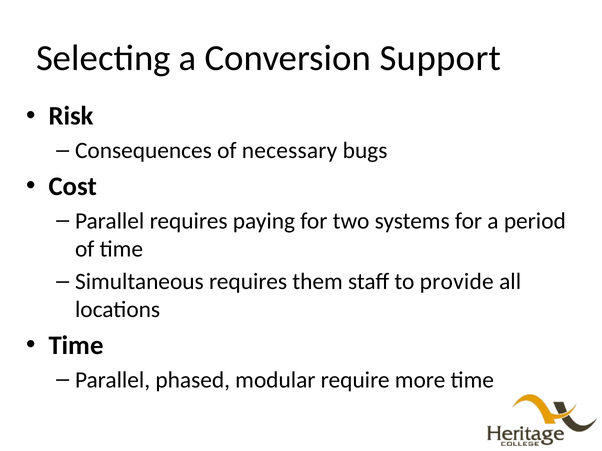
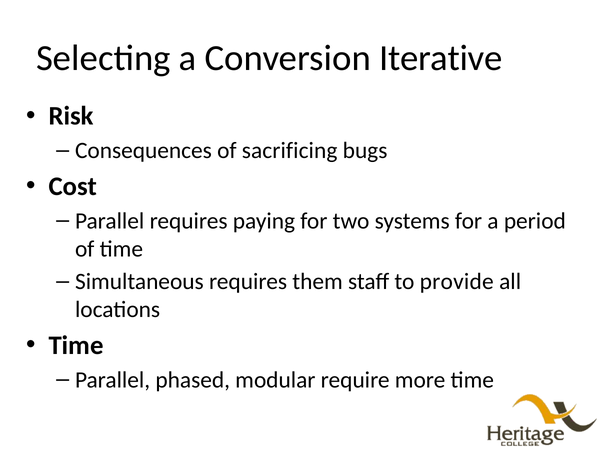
Support: Support -> Iterative
necessary: necessary -> sacrificing
